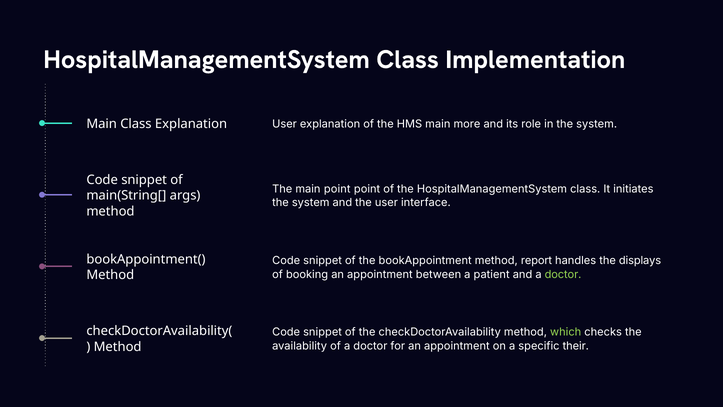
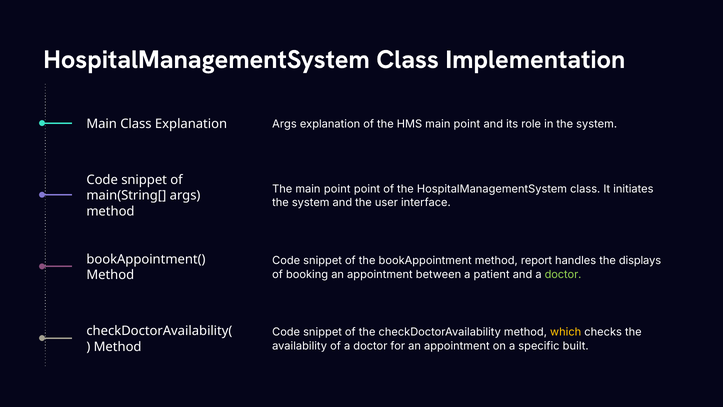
User at (285, 124): User -> Args
HMS main more: more -> point
which colour: light green -> yellow
their: their -> built
